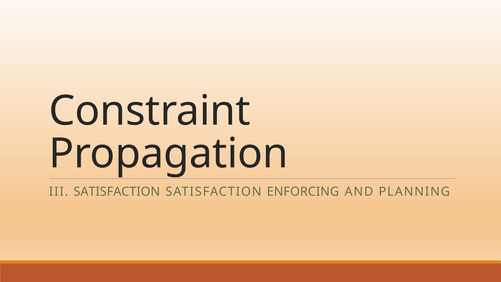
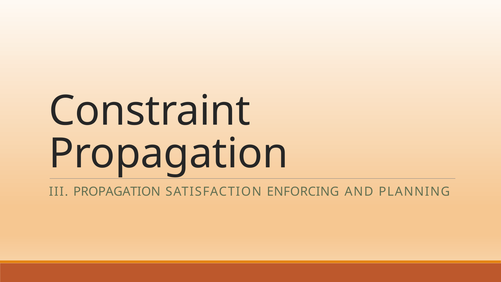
III SATISFACTION: SATISFACTION -> PROPAGATION
